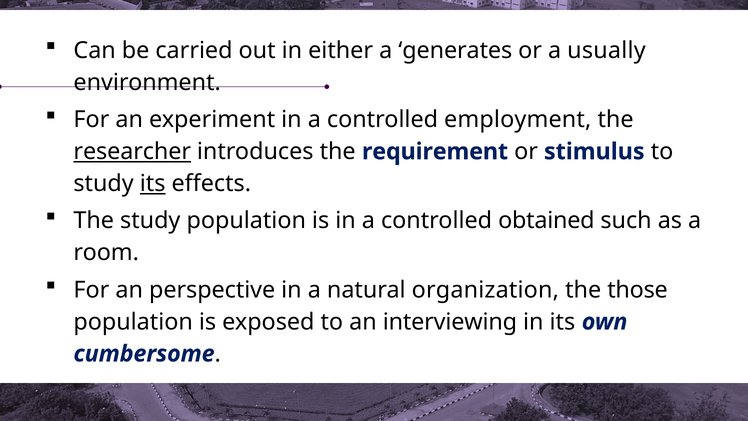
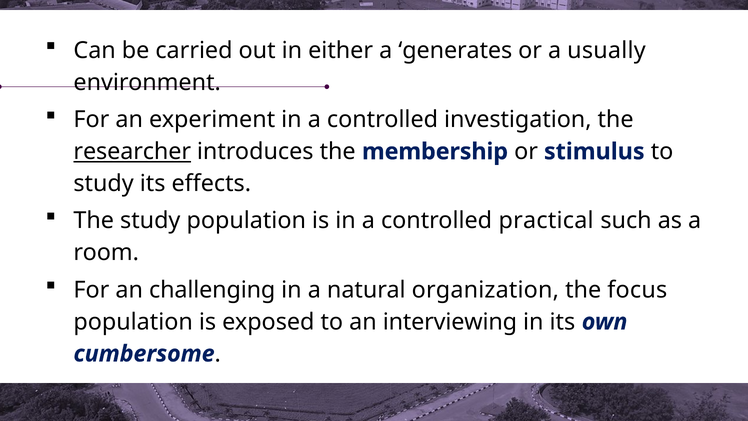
employment: employment -> investigation
requirement: requirement -> membership
its at (153, 183) underline: present -> none
obtained: obtained -> practical
perspective: perspective -> challenging
those: those -> focus
